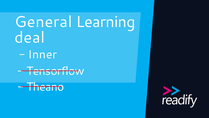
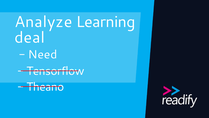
General: General -> Analyze
Inner: Inner -> Need
